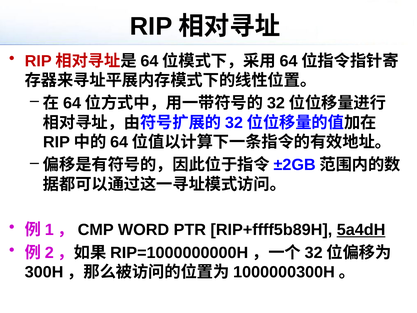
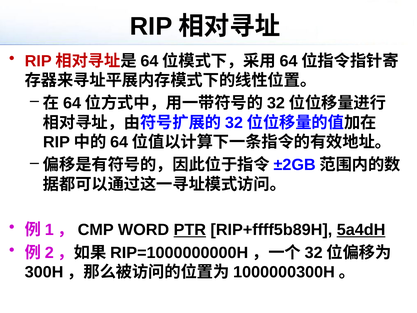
PTR underline: none -> present
